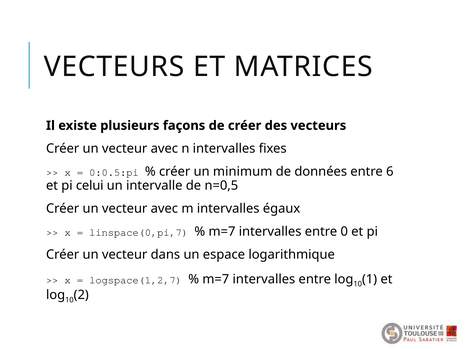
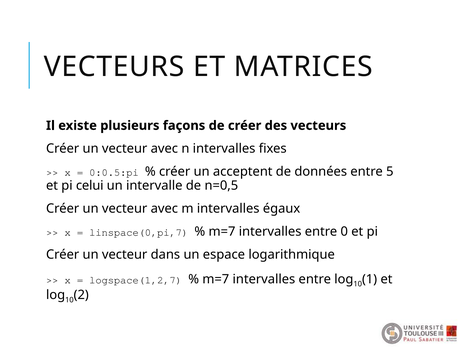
minimum: minimum -> acceptent
6: 6 -> 5
